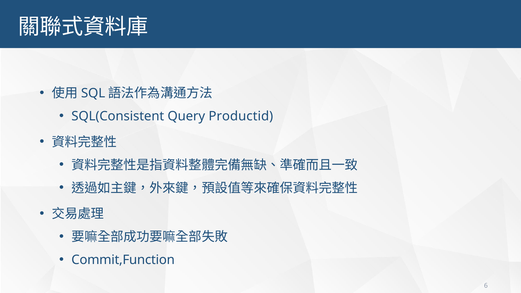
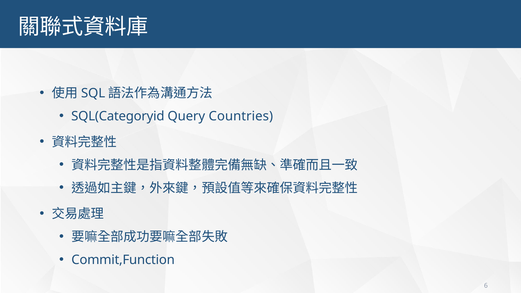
SQL(Consistent: SQL(Consistent -> SQL(Categoryid
Productid: Productid -> Countries
